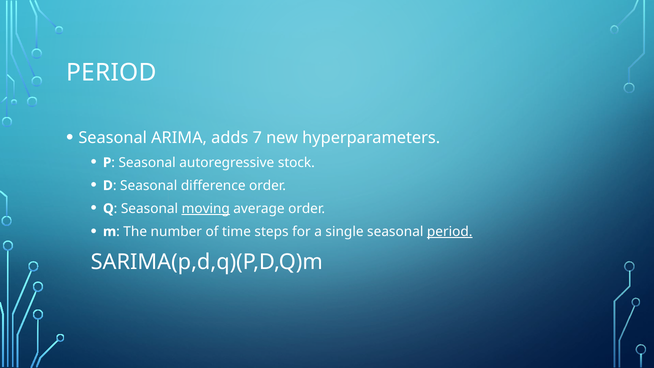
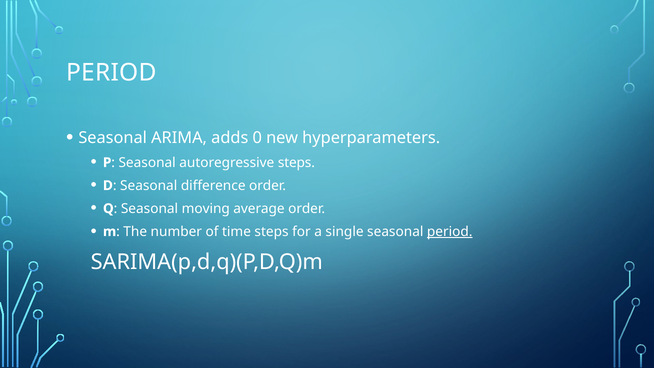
7: 7 -> 0
autoregressive stock: stock -> steps
moving underline: present -> none
